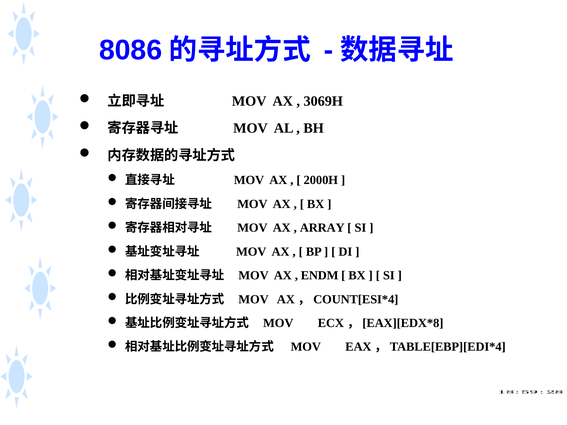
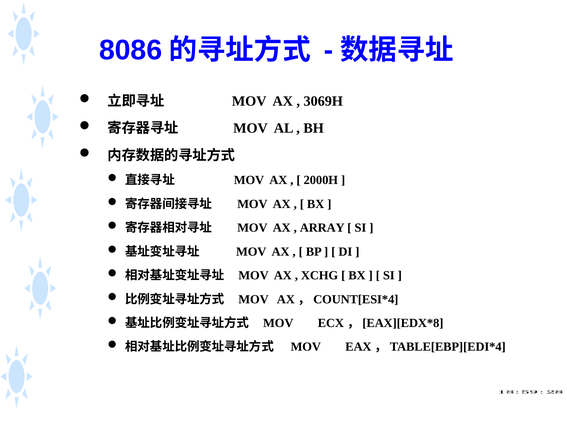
ENDM: ENDM -> XCHG
